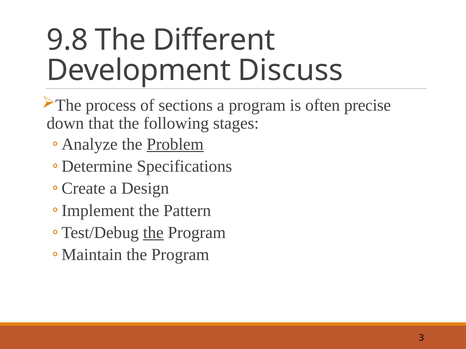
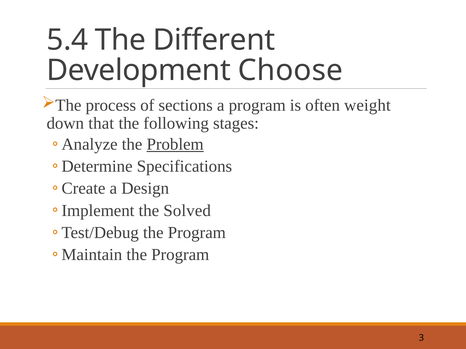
9.8: 9.8 -> 5.4
Discuss: Discuss -> Choose
precise: precise -> weight
Pattern: Pattern -> Solved
the at (153, 233) underline: present -> none
